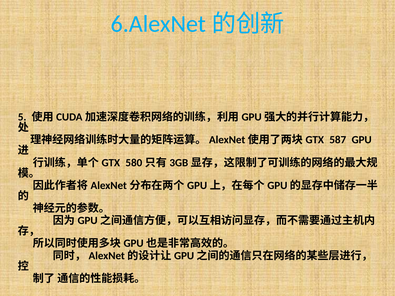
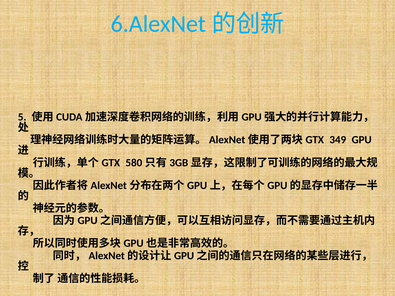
587: 587 -> 349
